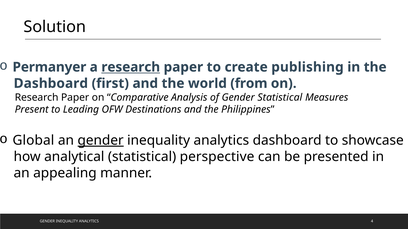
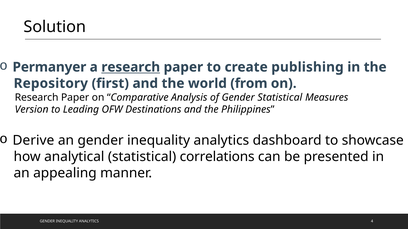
Dashboard at (51, 84): Dashboard -> Repository
Present: Present -> Version
Global: Global -> Derive
gender at (101, 141) underline: present -> none
perspective: perspective -> correlations
